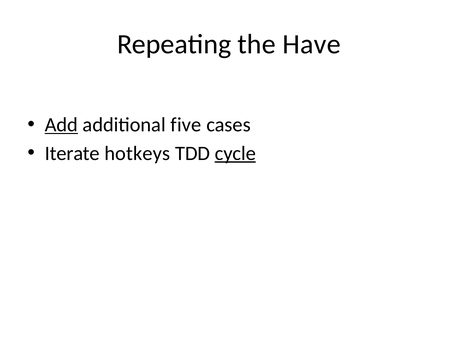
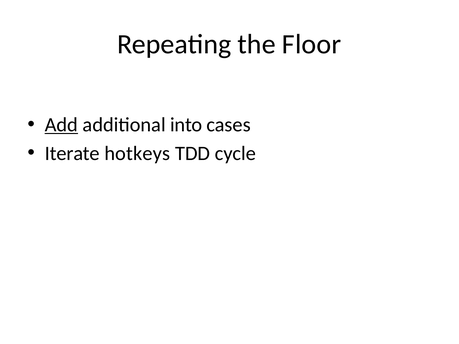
Have: Have -> Floor
five: five -> into
cycle underline: present -> none
